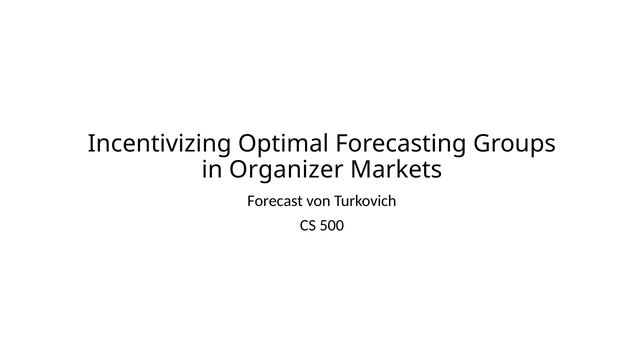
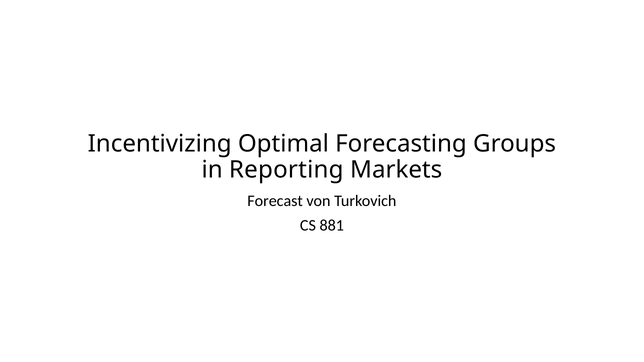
Organizer: Organizer -> Reporting
500: 500 -> 881
